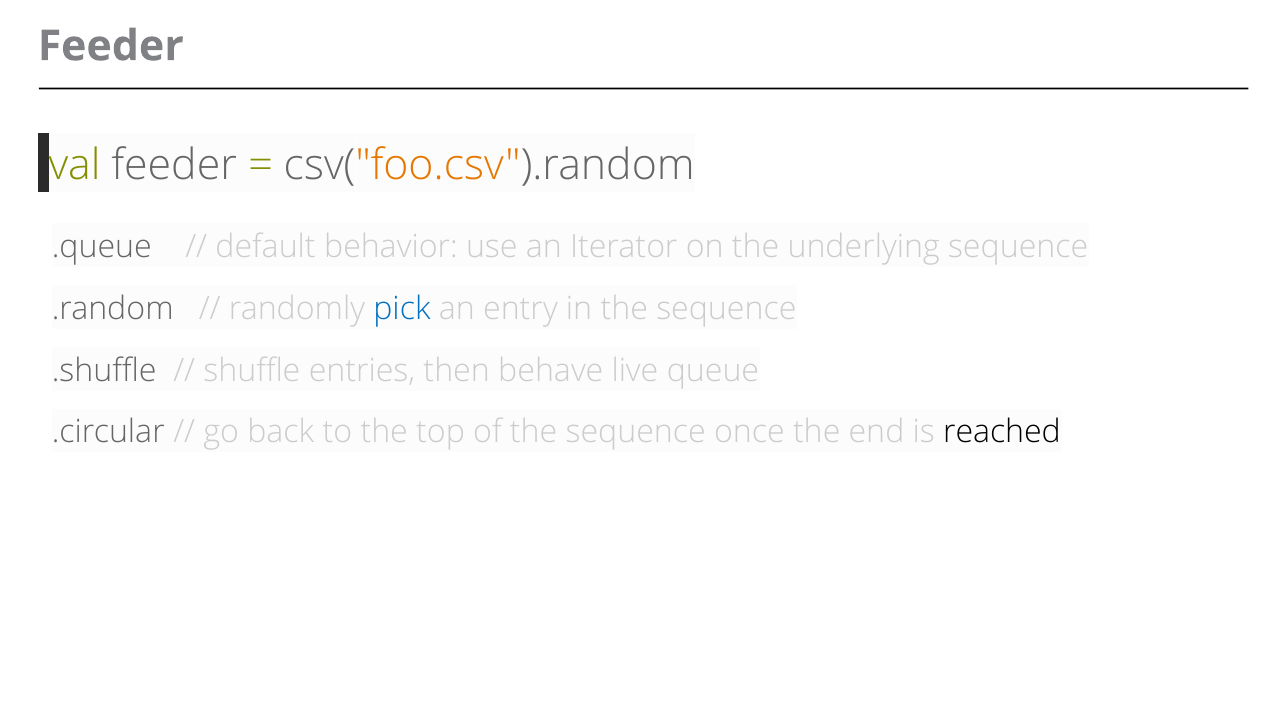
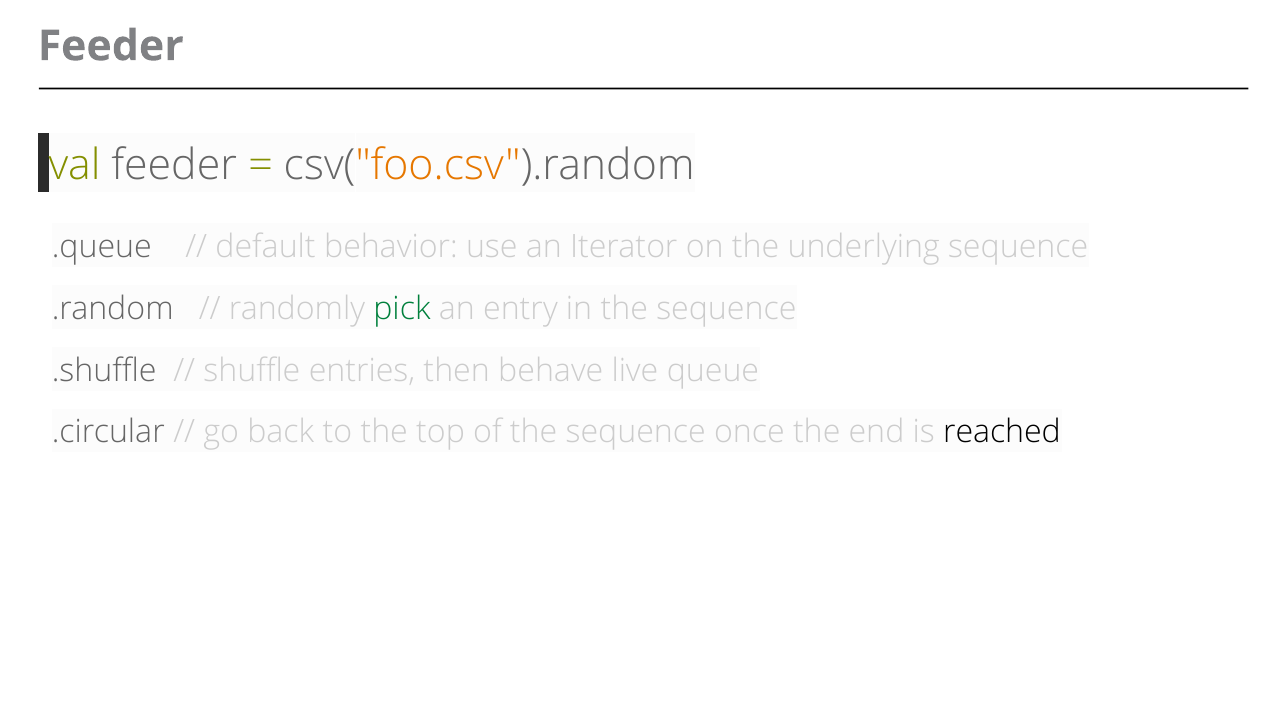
pick colour: blue -> green
